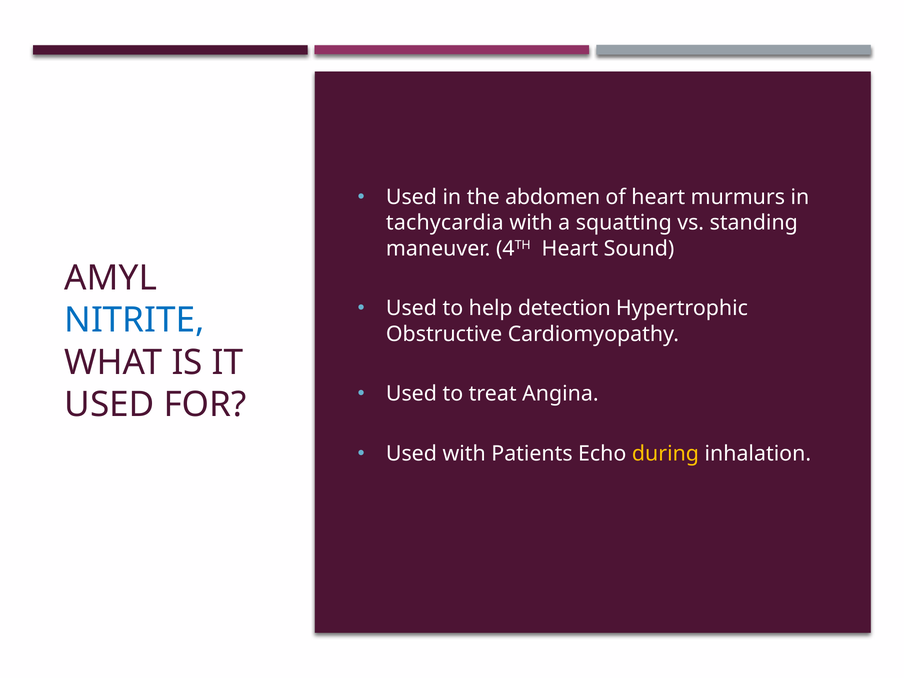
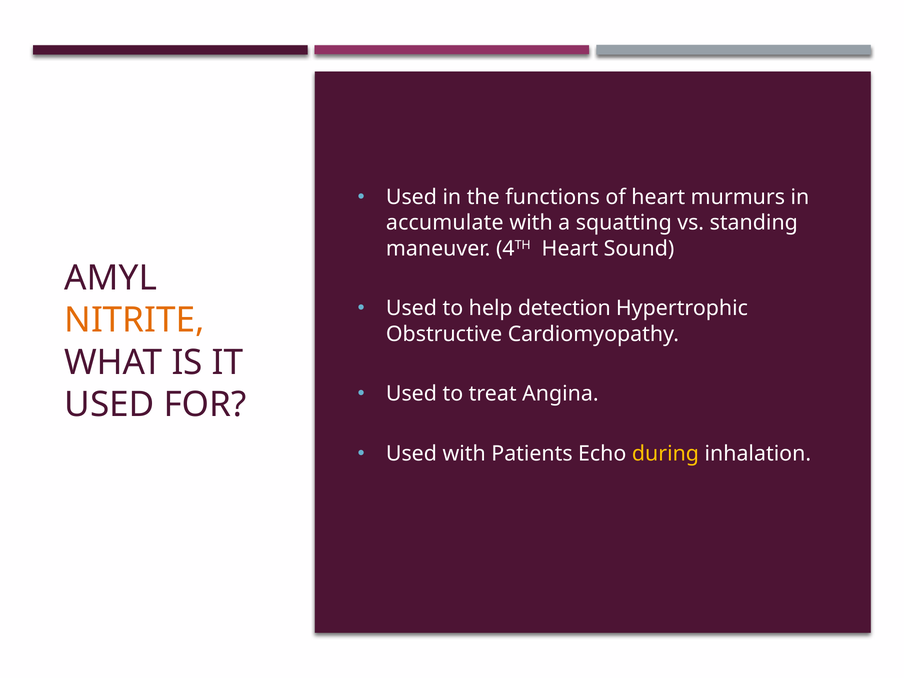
abdomen: abdomen -> functions
tachycardia: tachycardia -> accumulate
NITRITE colour: blue -> orange
